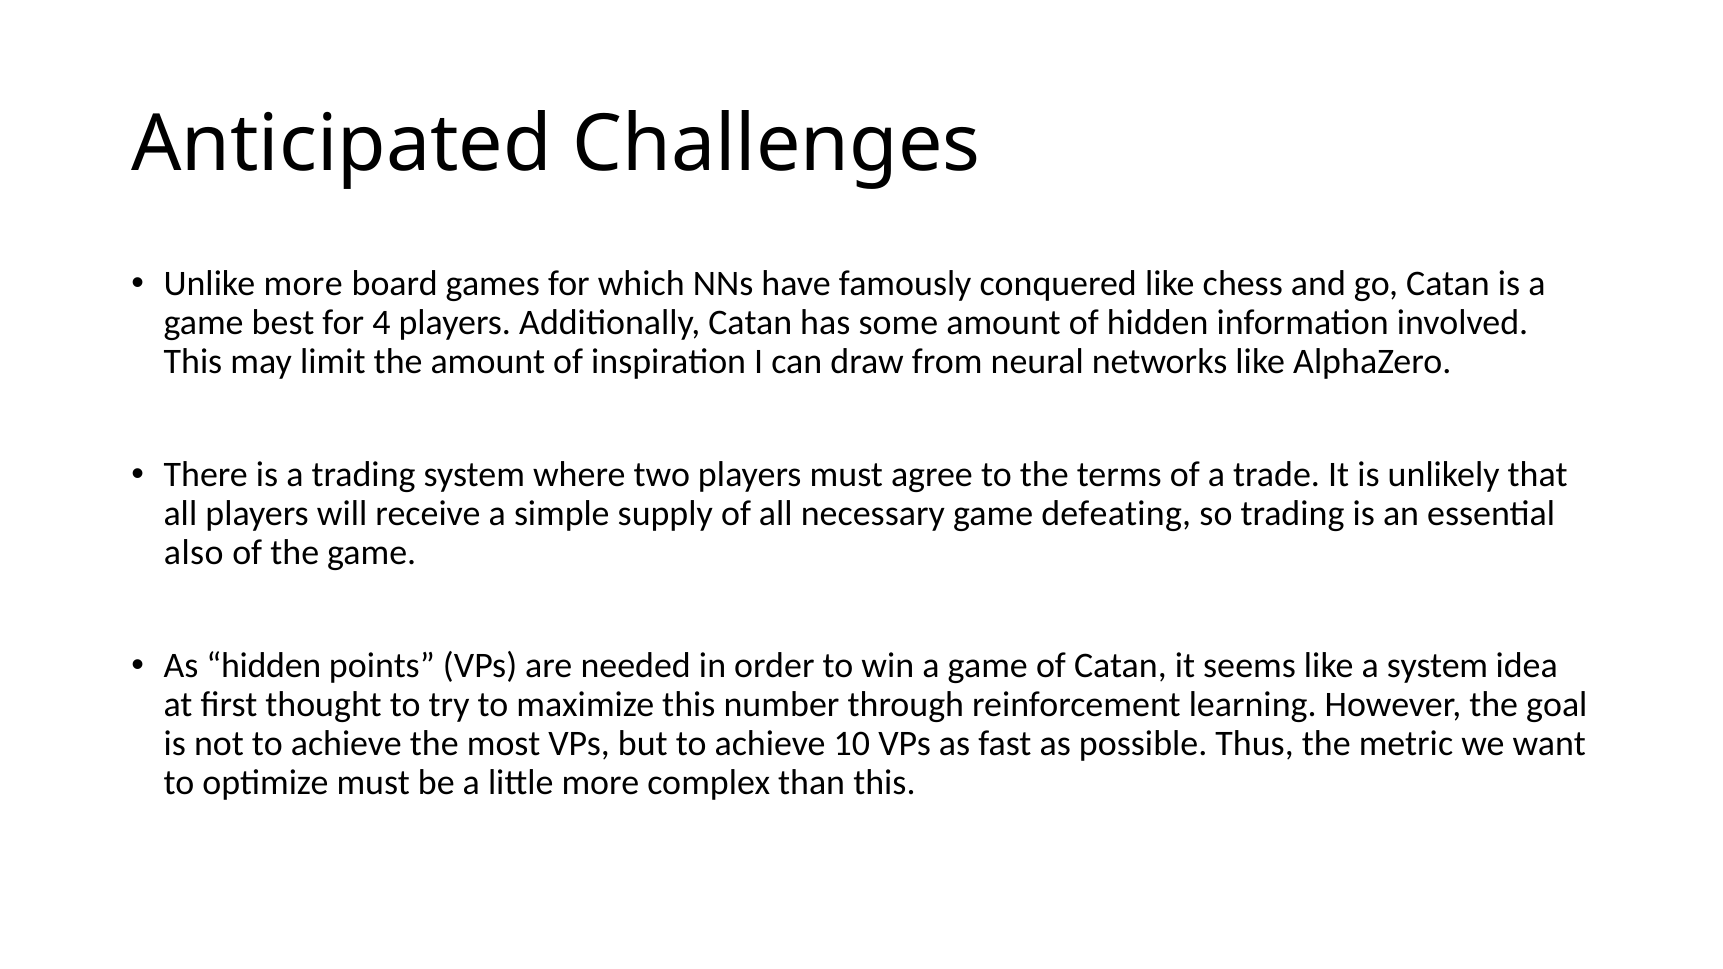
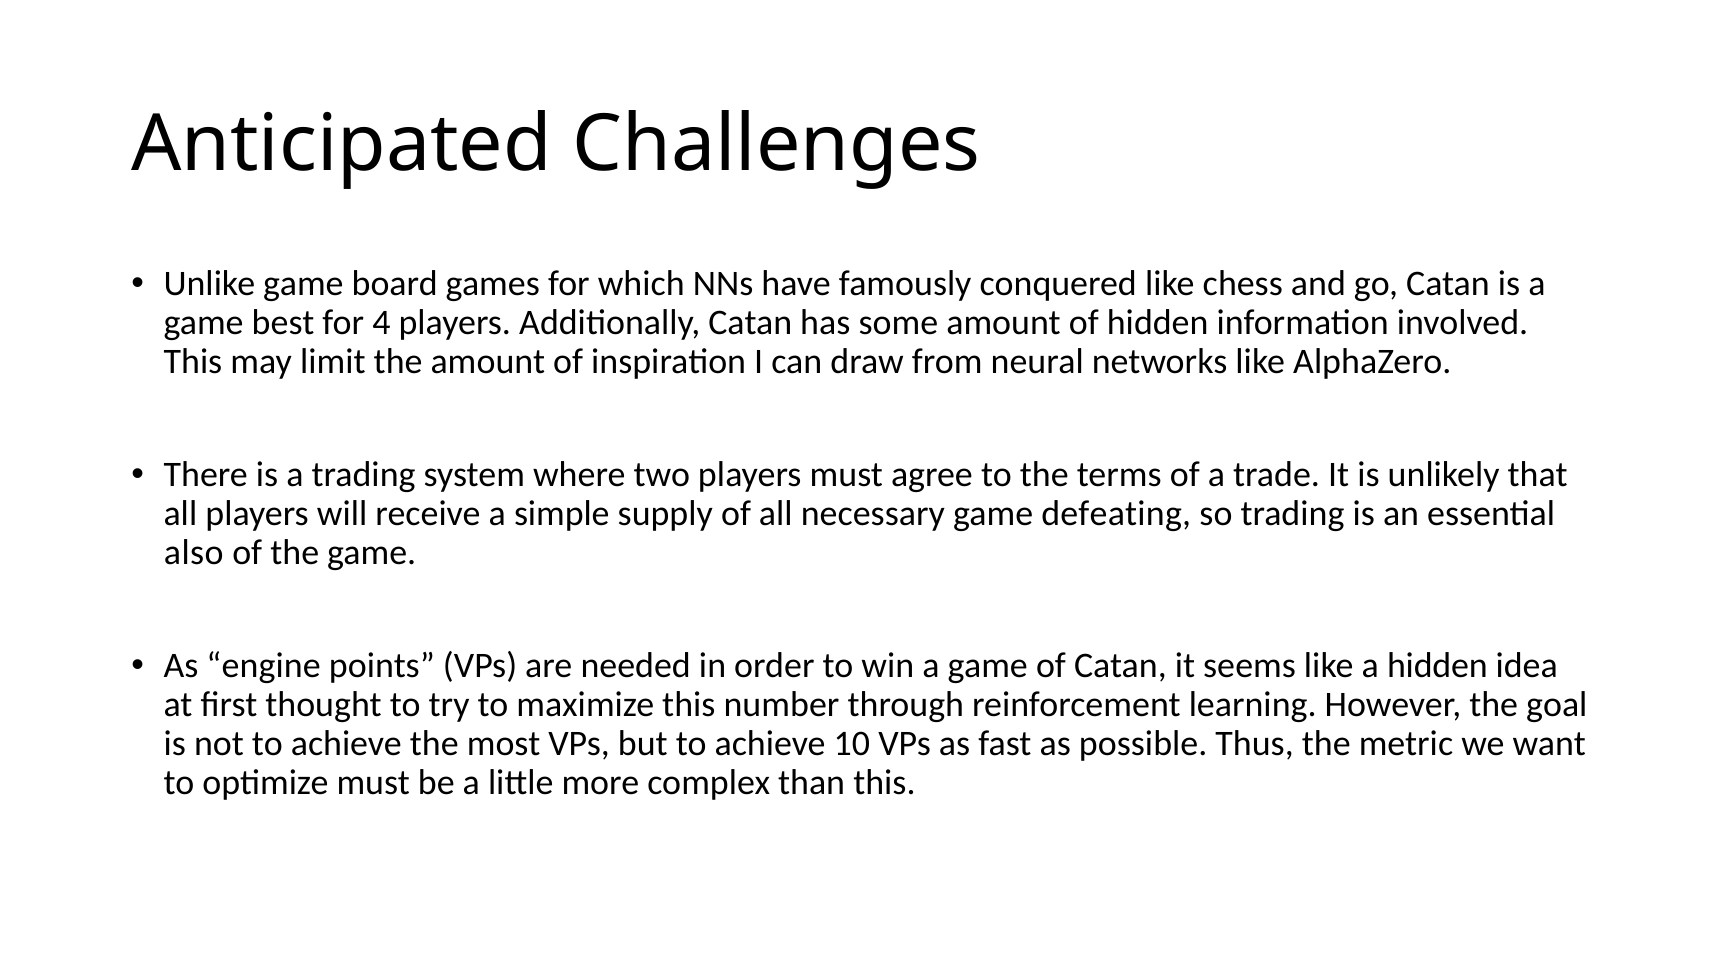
Unlike more: more -> game
As hidden: hidden -> engine
a system: system -> hidden
